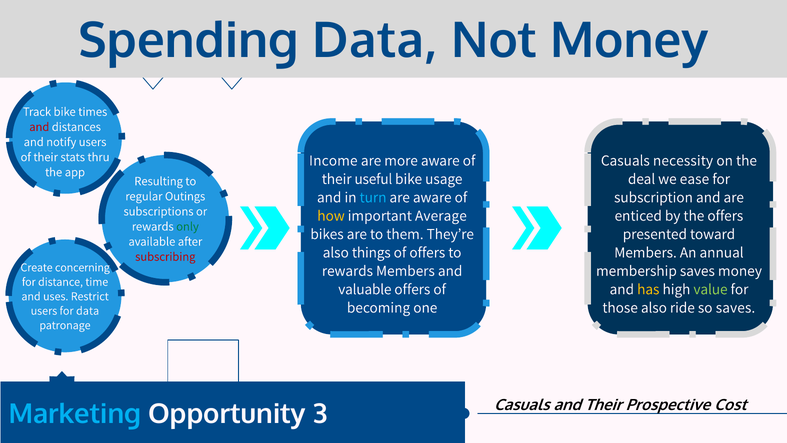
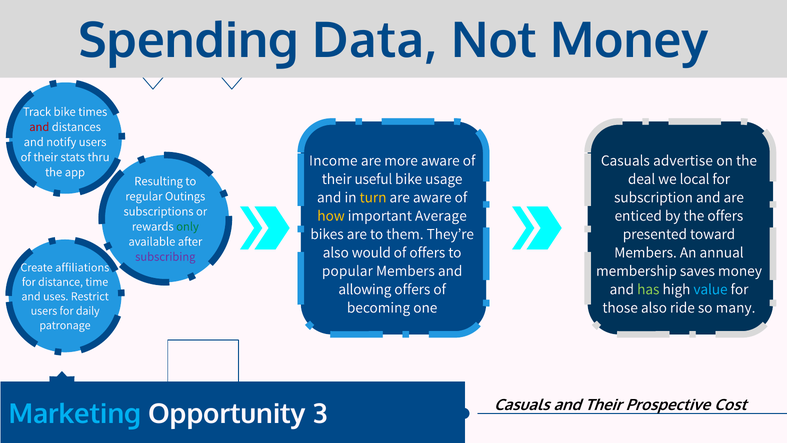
necessity: necessity -> advertise
ease: ease -> local
turn colour: light blue -> yellow
also things: things -> would
subscribing colour: red -> purple
concerning: concerning -> affiliations
rewards at (347, 271): rewards -> popular
valuable: valuable -> allowing
has colour: yellow -> light green
value colour: light green -> light blue
so saves: saves -> many
for data: data -> daily
